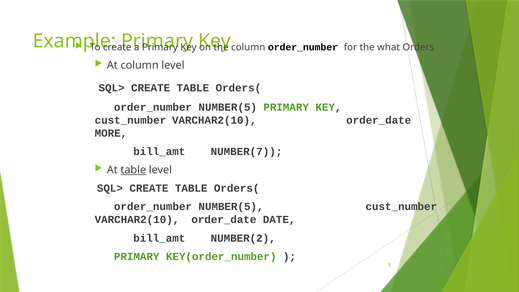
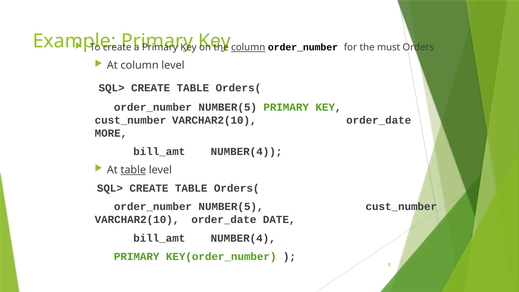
column at (248, 47) underline: none -> present
what: what -> must
NUMBER(7 at (246, 152): NUMBER(7 -> NUMBER(4
NUMBER(2 at (243, 238): NUMBER(2 -> NUMBER(4
